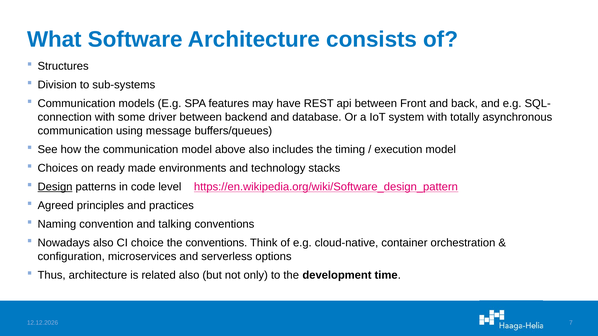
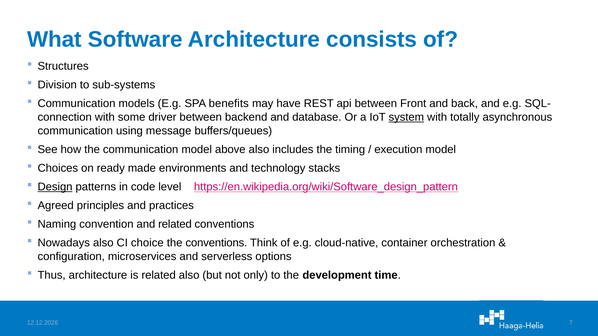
features: features -> benefits
system underline: none -> present
and talking: talking -> related
